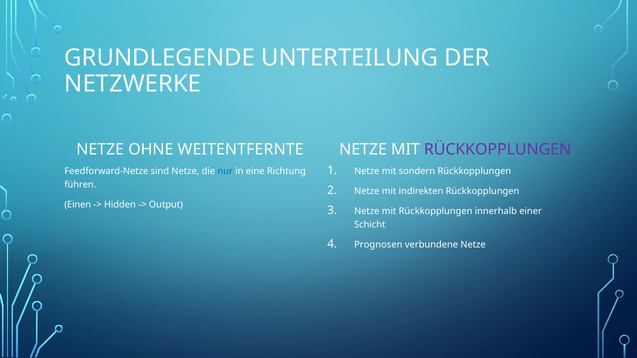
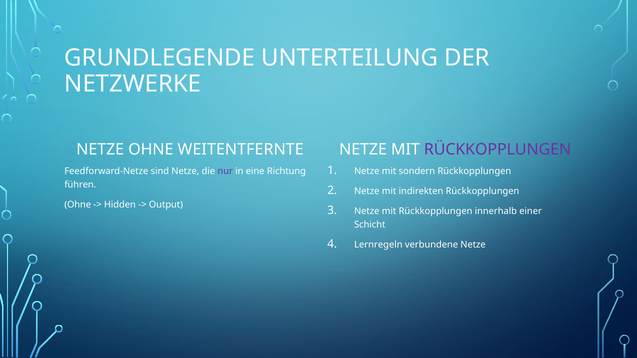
nur colour: blue -> purple
Einen at (78, 205): Einen -> Ohne
Prognosen: Prognosen -> Lernregeln
